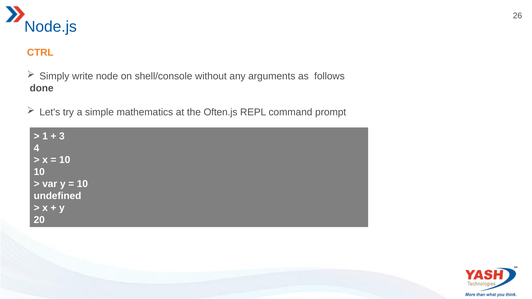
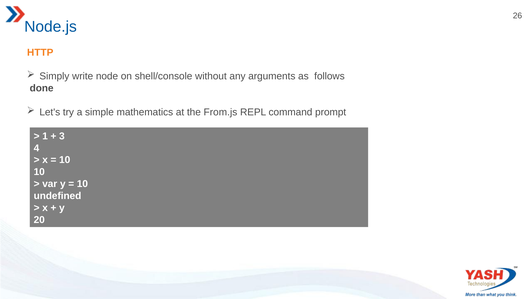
CTRL: CTRL -> HTTP
Often.js: Often.js -> From.js
